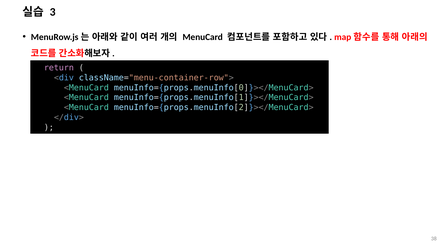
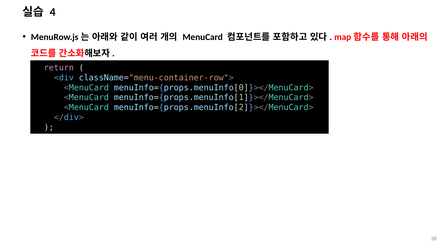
3: 3 -> 4
